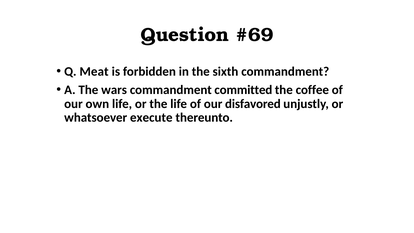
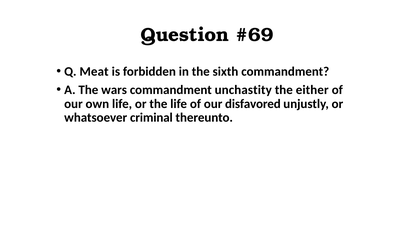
committed: committed -> unchastity
coffee: coffee -> either
execute: execute -> criminal
